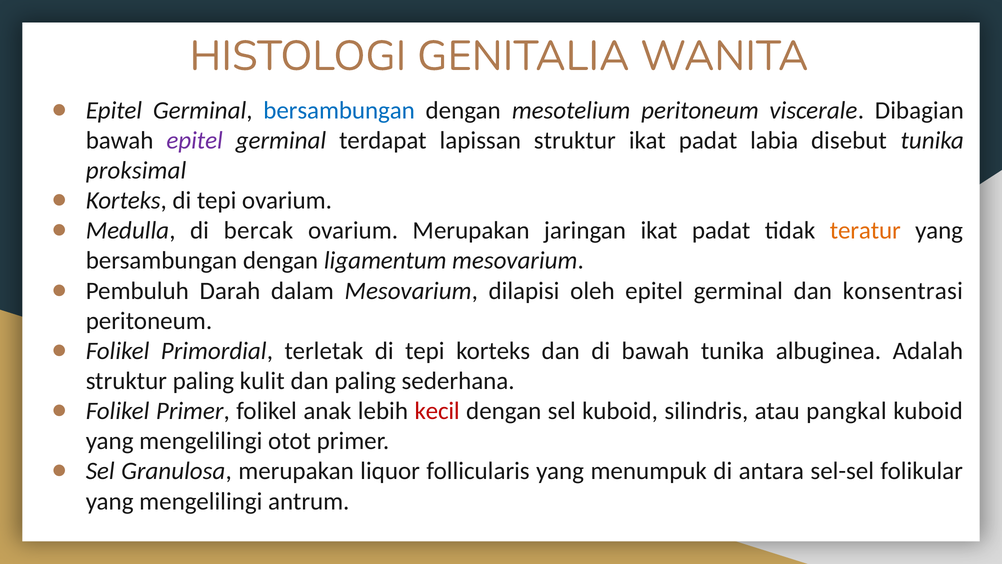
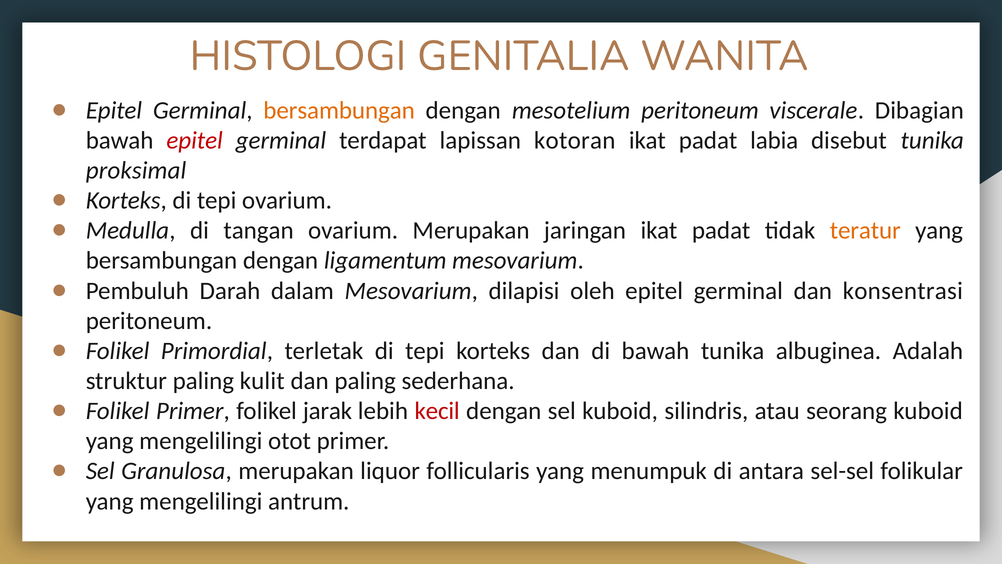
bersambungan at (339, 110) colour: blue -> orange
epitel at (195, 140) colour: purple -> red
lapissan struktur: struktur -> kotoran
bercak: bercak -> tangan
anak: anak -> jarak
pangkal: pangkal -> seorang
